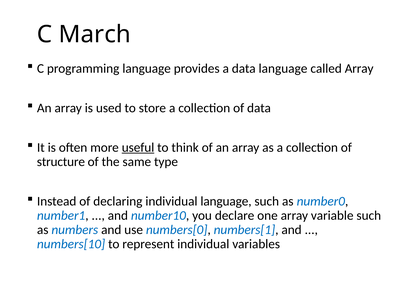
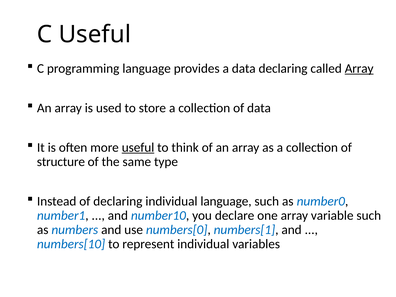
C March: March -> Useful
data language: language -> declaring
Array at (359, 68) underline: none -> present
